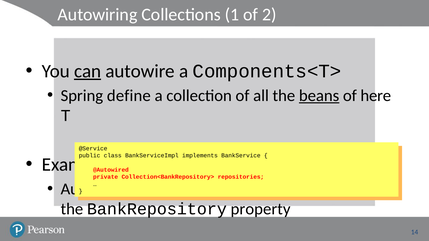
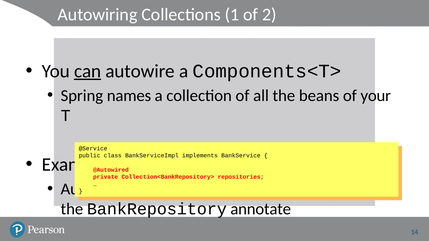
define: define -> names
beans at (319, 96) underline: present -> none
here: here -> your
property: property -> annotate
